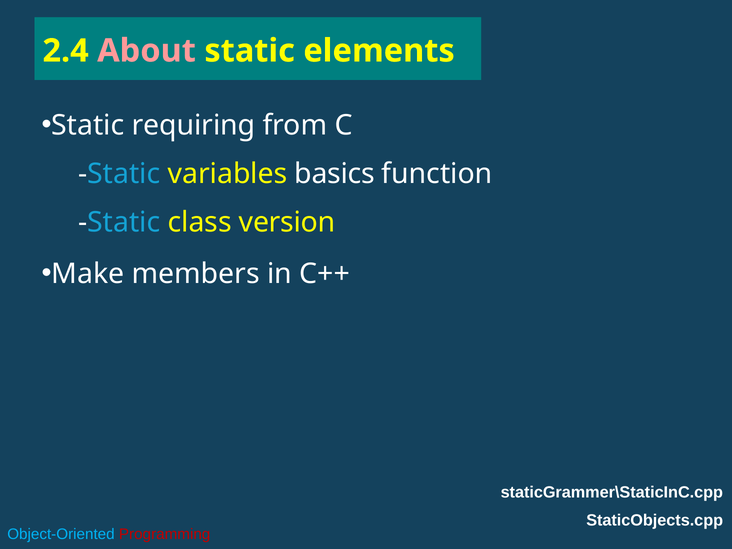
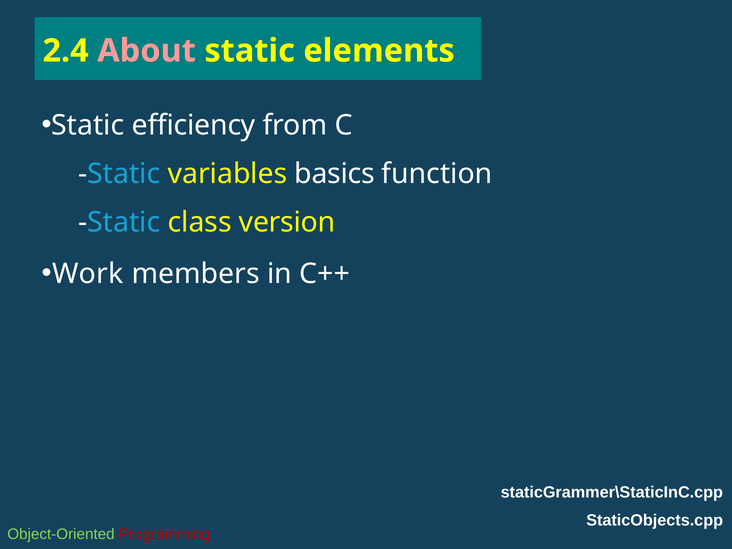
requiring: requiring -> efficiency
Make: Make -> Work
Object-Oriented colour: light blue -> light green
